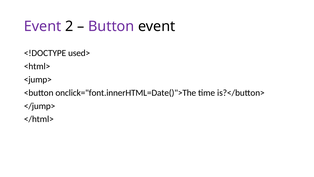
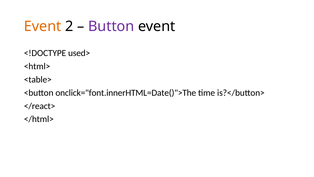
Event at (43, 26) colour: purple -> orange
<jump>: <jump> -> <table>
</jump>: </jump> -> </react>
